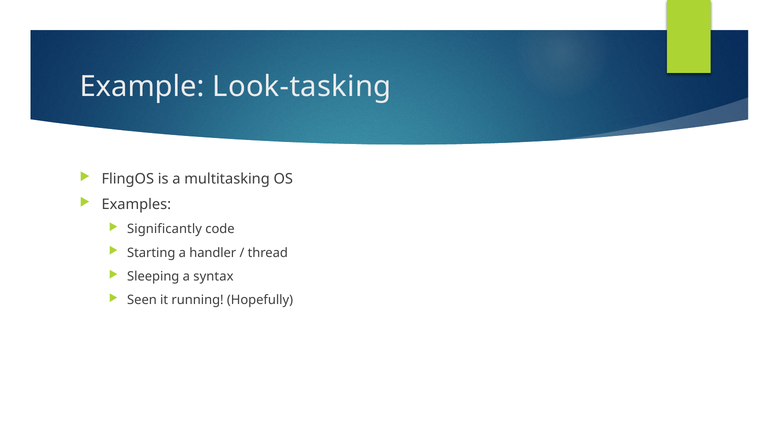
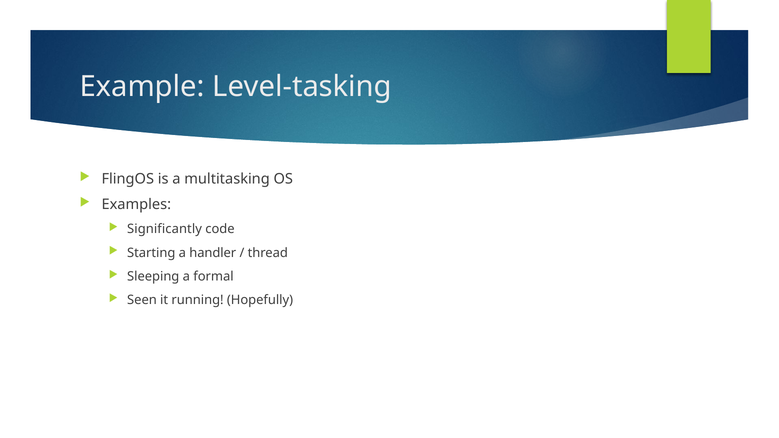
Look-tasking: Look-tasking -> Level-tasking
syntax: syntax -> formal
